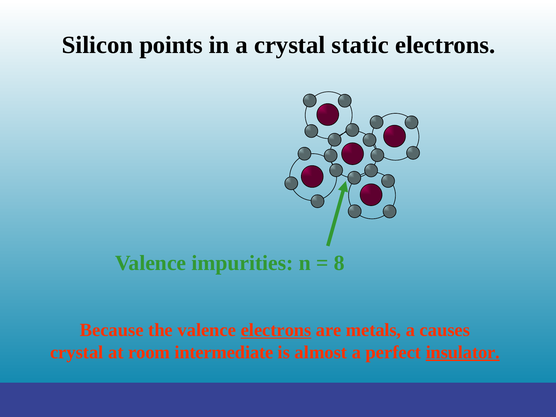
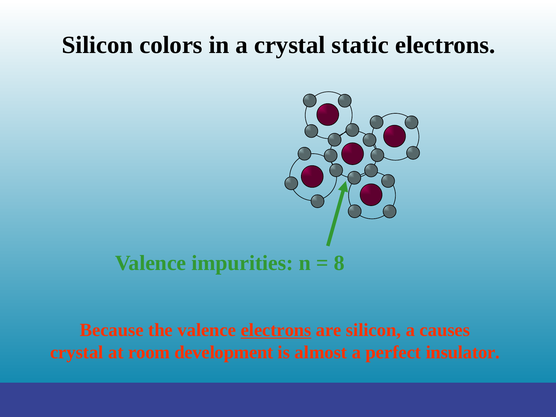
points: points -> colors
are metals: metals -> silicon
intermediate: intermediate -> development
insulator underline: present -> none
